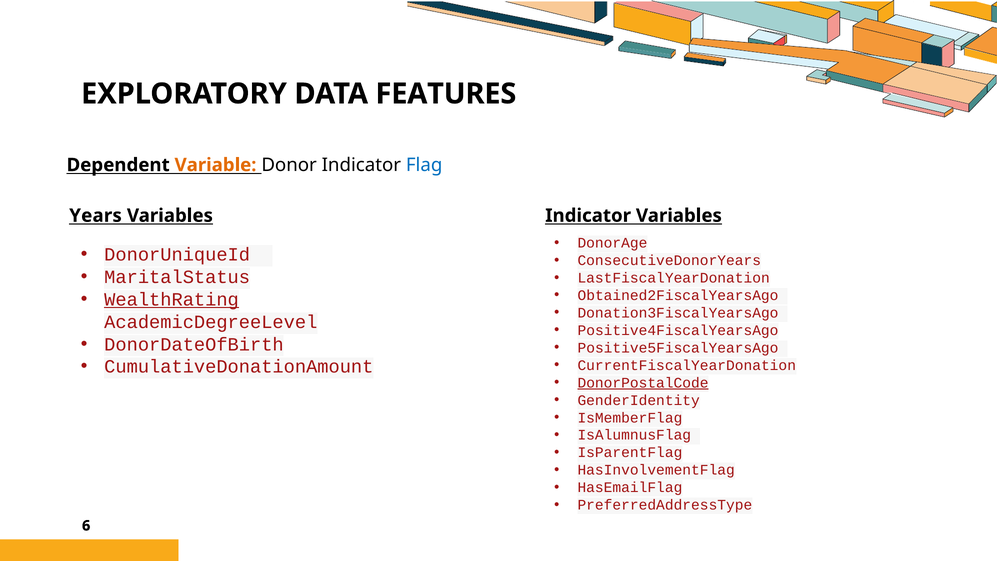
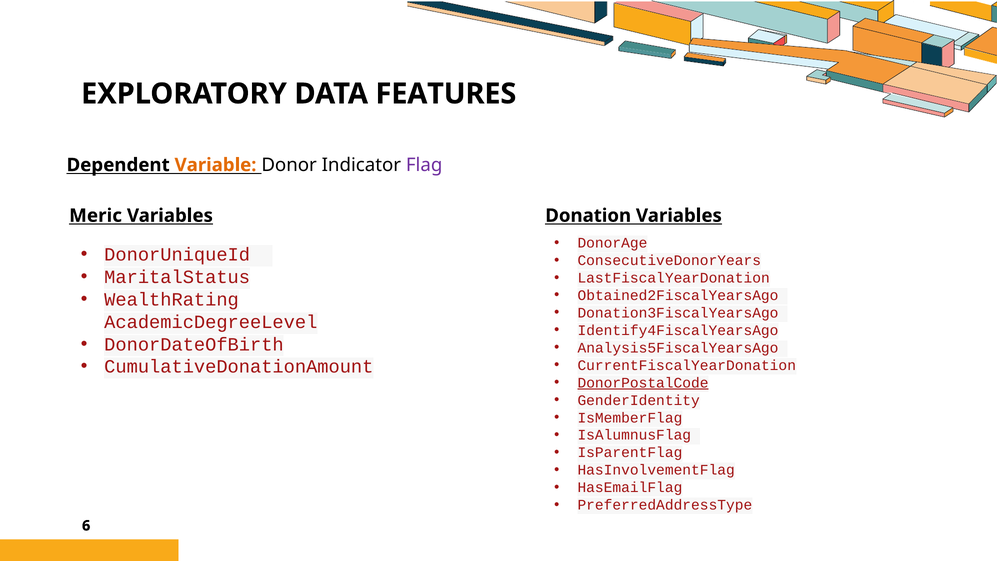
Flag colour: blue -> purple
Years: Years -> Meric
Variables Indicator: Indicator -> Donation
WealthRating underline: present -> none
Positive4FiscalYearsAgo: Positive4FiscalYearsAgo -> Identify4FiscalYearsAgo
Positive5FiscalYearsAgo: Positive5FiscalYearsAgo -> Analysis5FiscalYearsAgo
